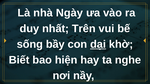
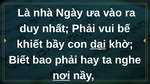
nhất Trên: Trên -> Phải
sống: sống -> khiết
bao hiện: hiện -> phải
nơi underline: none -> present
